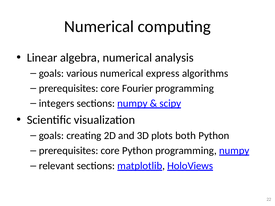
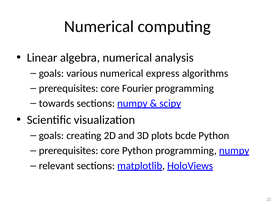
integers: integers -> towards
both: both -> bcde
